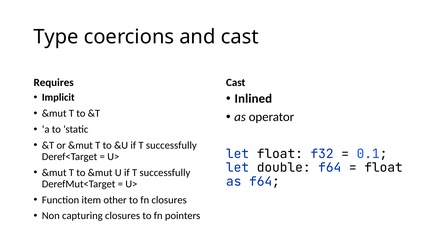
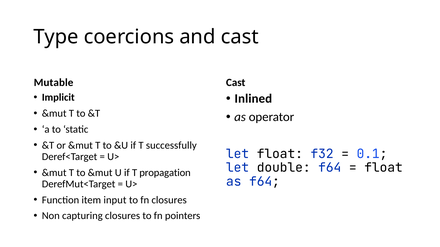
Requires: Requires -> Mutable
U if T successfully: successfully -> propagation
other: other -> input
